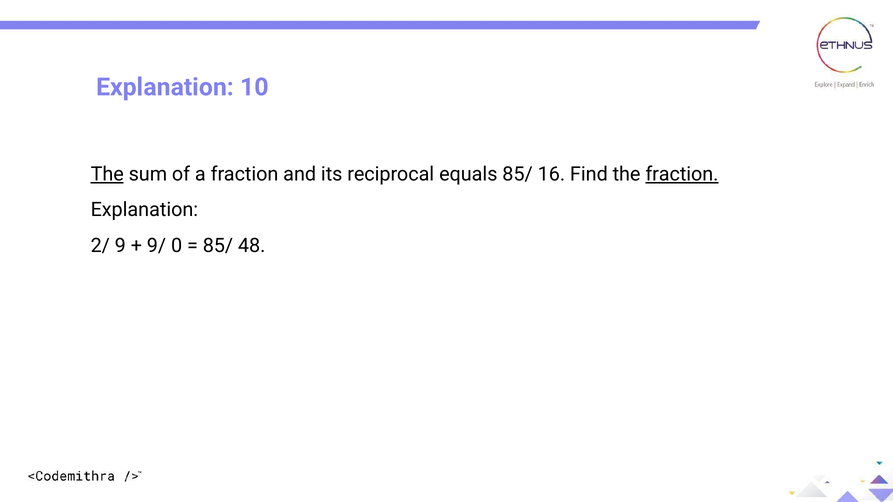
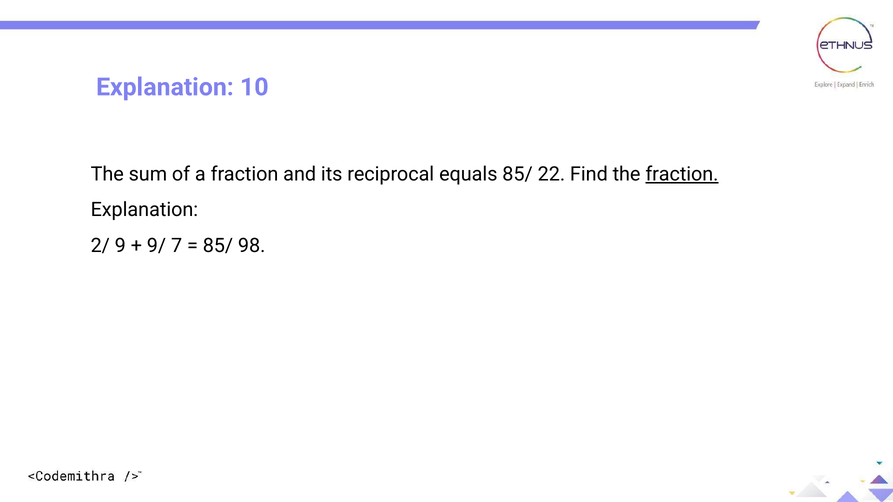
The at (107, 174) underline: present -> none
16: 16 -> 22
0: 0 -> 7
48: 48 -> 98
